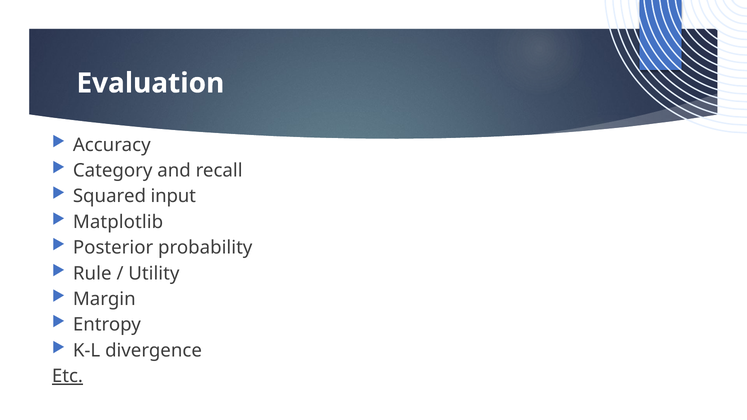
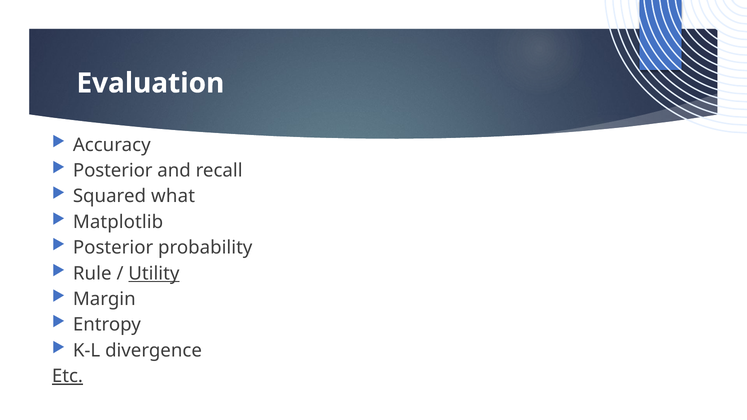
Category at (113, 171): Category -> Posterior
input: input -> what
Utility underline: none -> present
